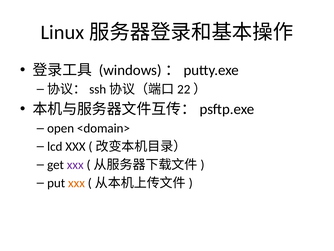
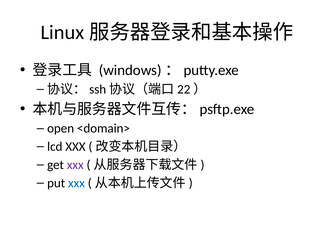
xxx at (76, 183) colour: orange -> blue
